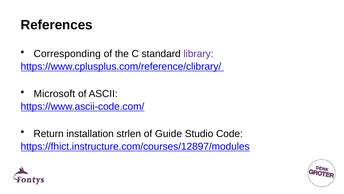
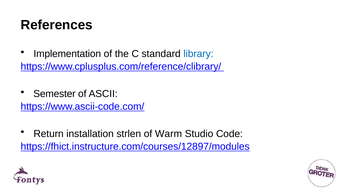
Corresponding: Corresponding -> Implementation
library colour: purple -> blue
Microsoft: Microsoft -> Semester
Guide: Guide -> Warm
